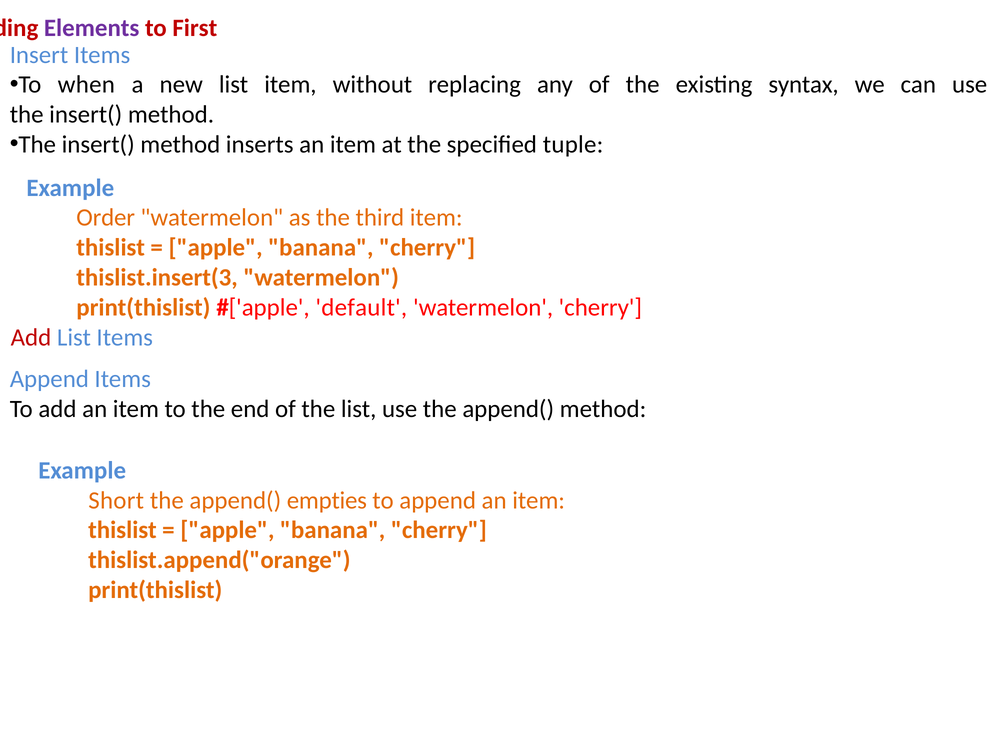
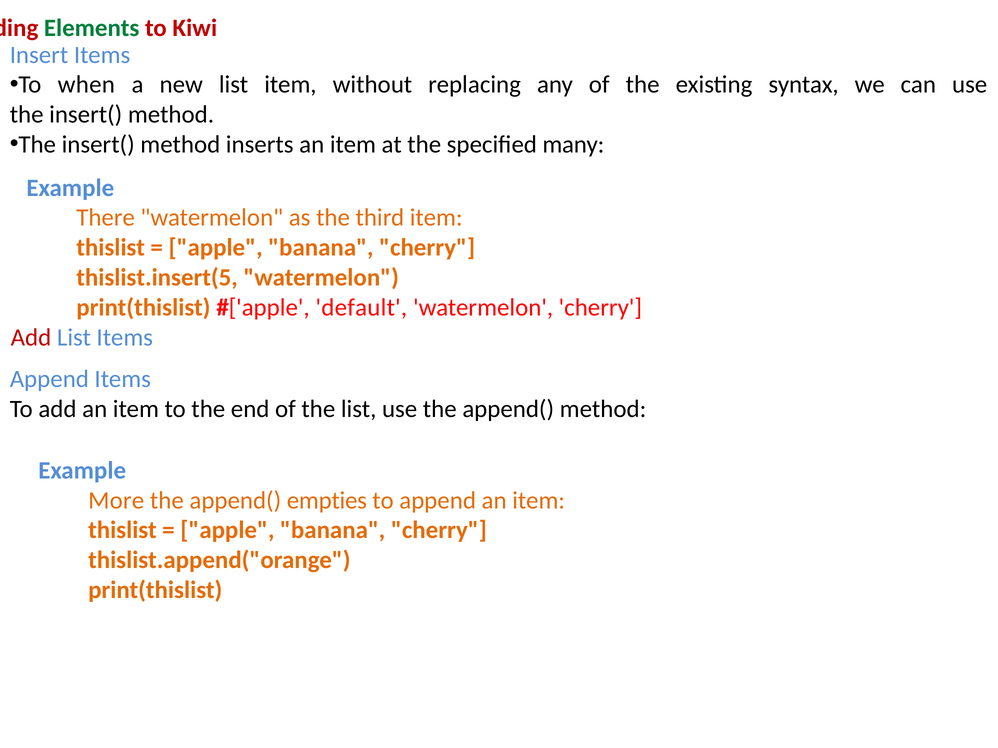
Elements colour: purple -> green
First: First -> Kiwi
tuple: tuple -> many
Order: Order -> There
thislist.insert(3: thislist.insert(3 -> thislist.insert(5
Short: Short -> More
